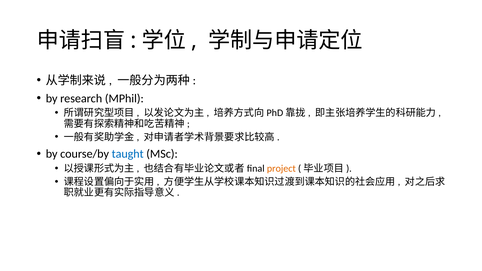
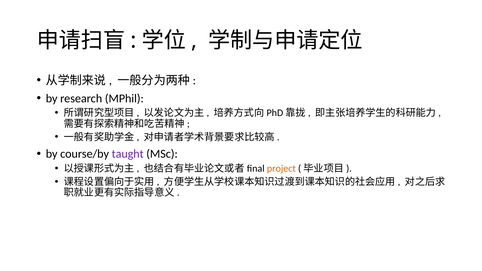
taught colour: blue -> purple
